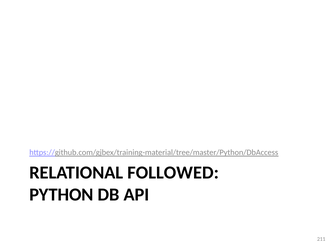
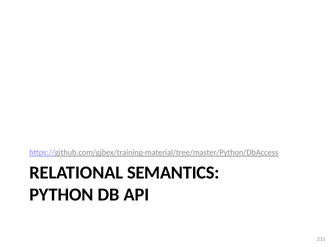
FOLLOWED: FOLLOWED -> SEMANTICS
